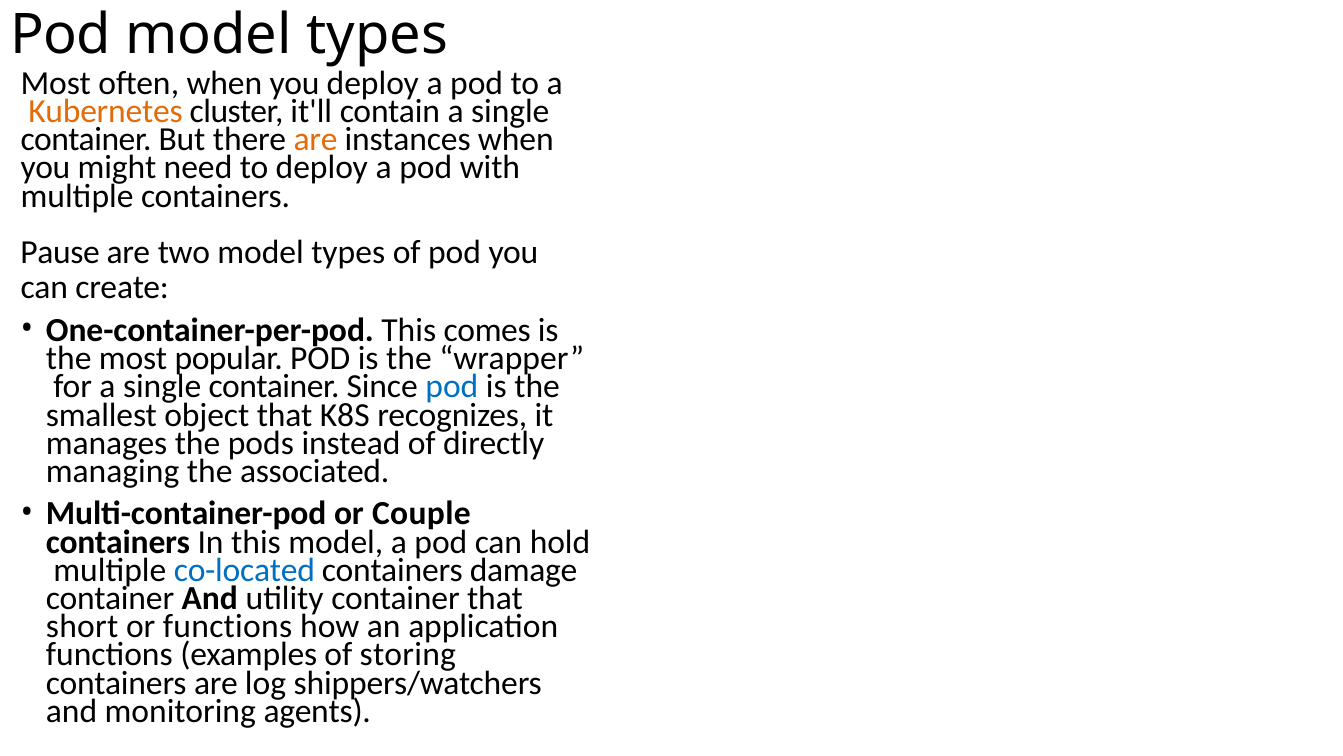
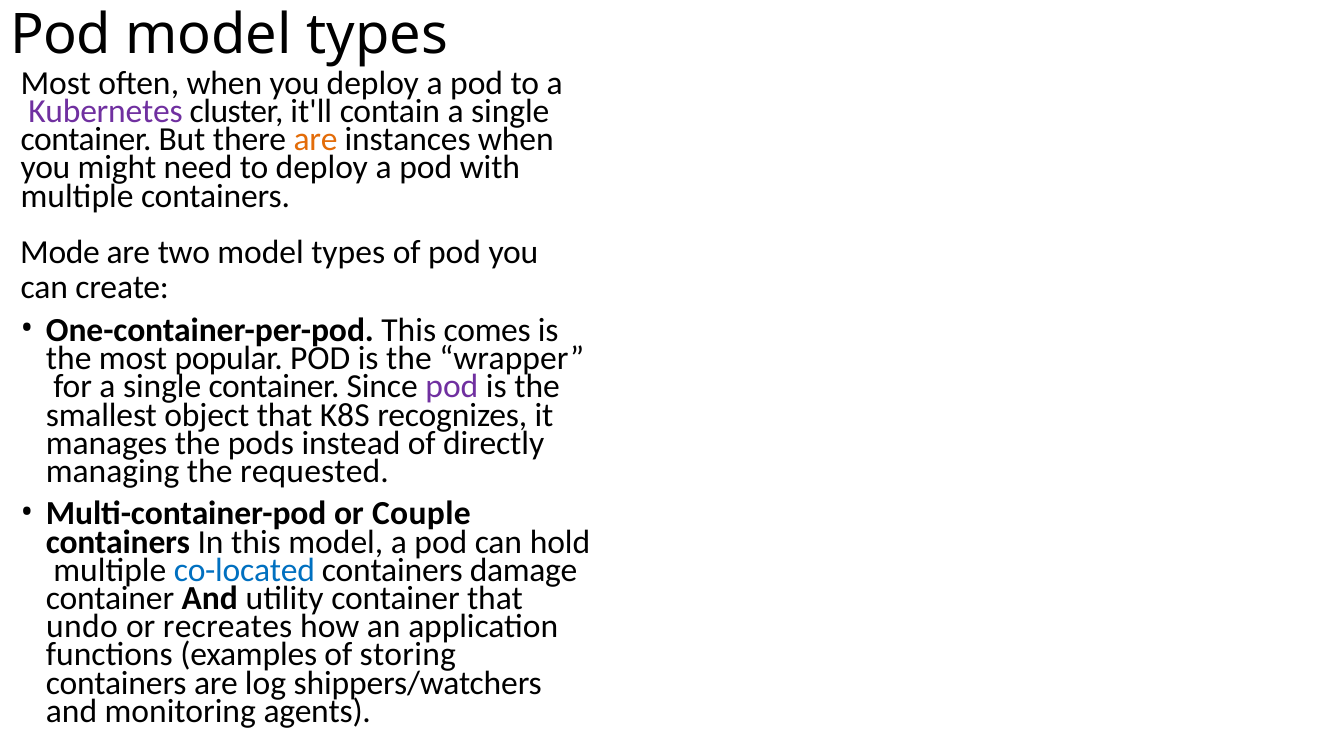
Kubernetes colour: orange -> purple
Pause: Pause -> Mode
pod at (452, 386) colour: blue -> purple
associated: associated -> requested
short: short -> undo
or functions: functions -> recreates
